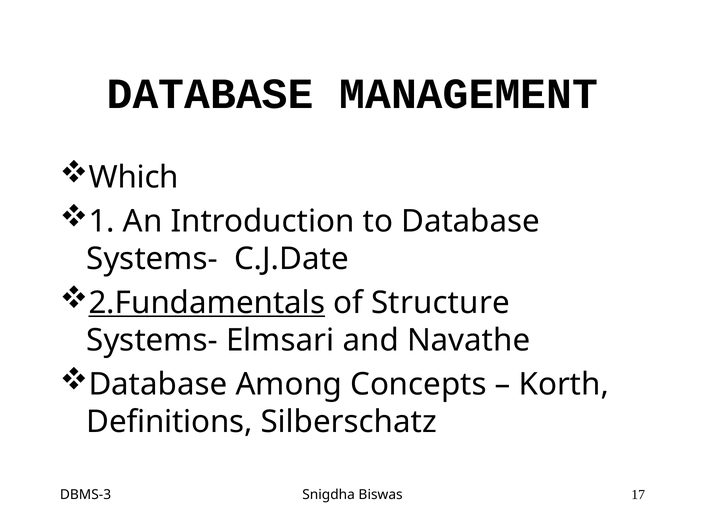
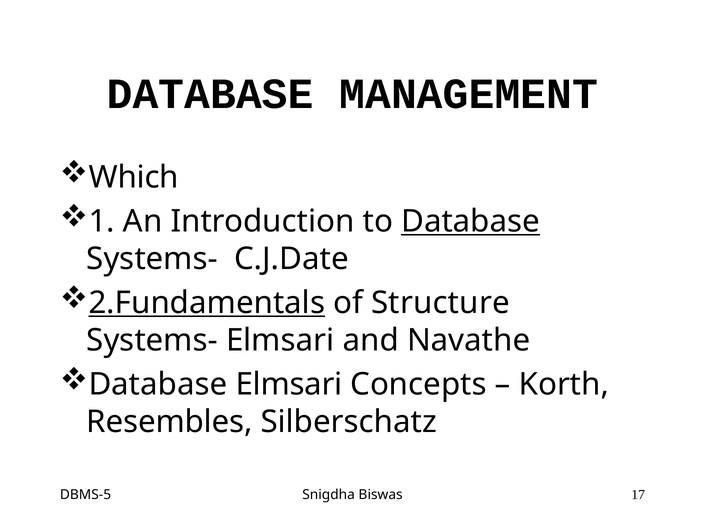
Database at (471, 221) underline: none -> present
Database Among: Among -> Elmsari
Definitions: Definitions -> Resembles
DBMS-3: DBMS-3 -> DBMS-5
